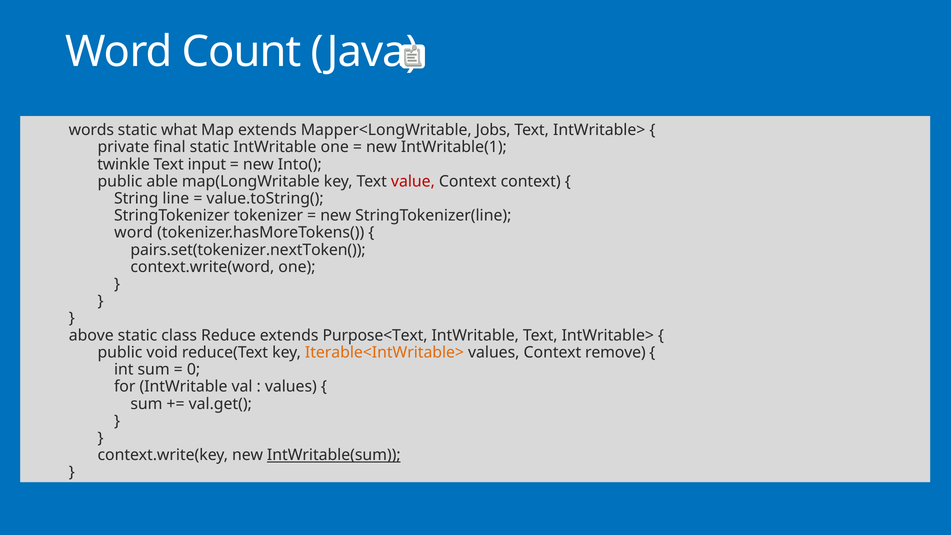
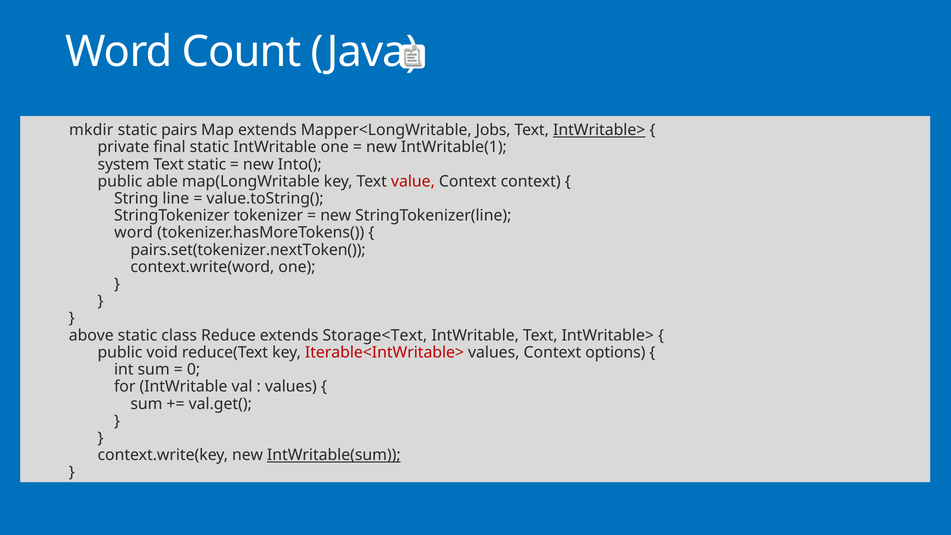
words: words -> mkdir
what: what -> pairs
IntWritable> at (599, 130) underline: none -> present
twinkle: twinkle -> system
Text input: input -> static
Purpose<Text: Purpose<Text -> Storage<Text
Iterable<IntWritable> colour: orange -> red
remove: remove -> options
